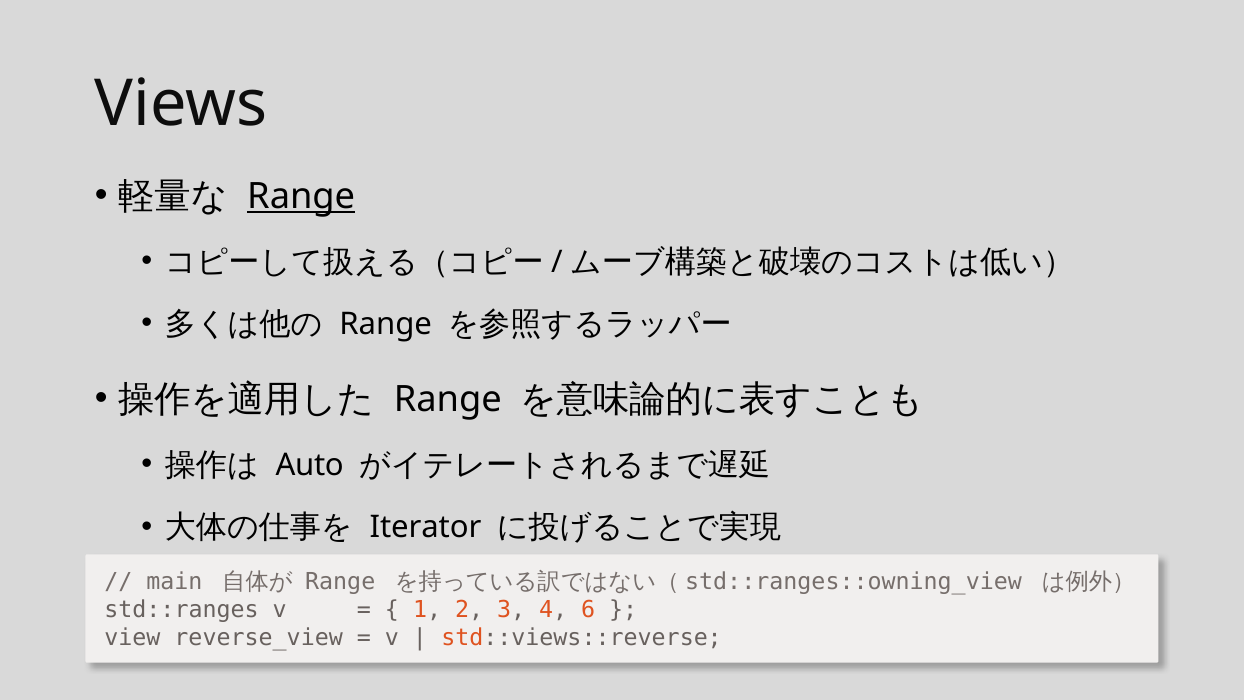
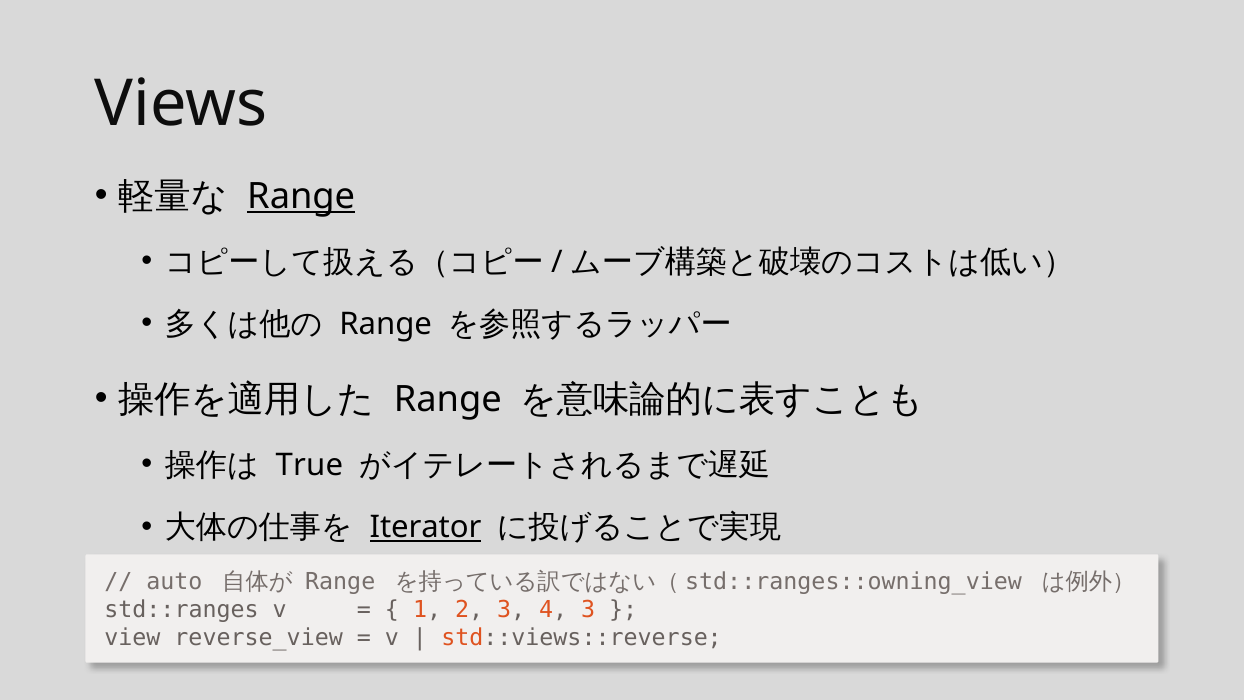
Auto: Auto -> True
Iterator underline: none -> present
main: main -> auto
4 6: 6 -> 3
